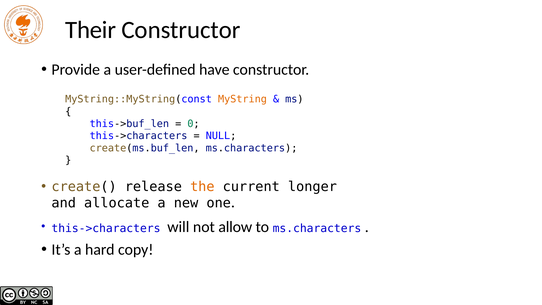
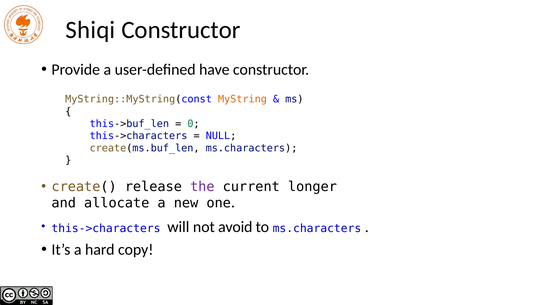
Their: Their -> Shiqi
the colour: orange -> purple
allow: allow -> avoid
